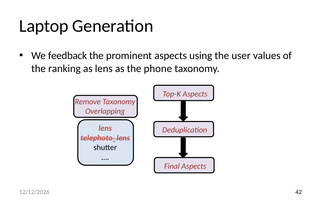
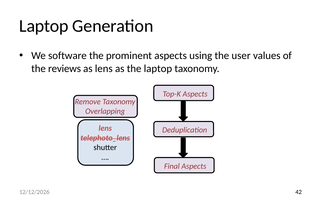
feedback: feedback -> software
ranking: ranking -> reviews
the phone: phone -> laptop
